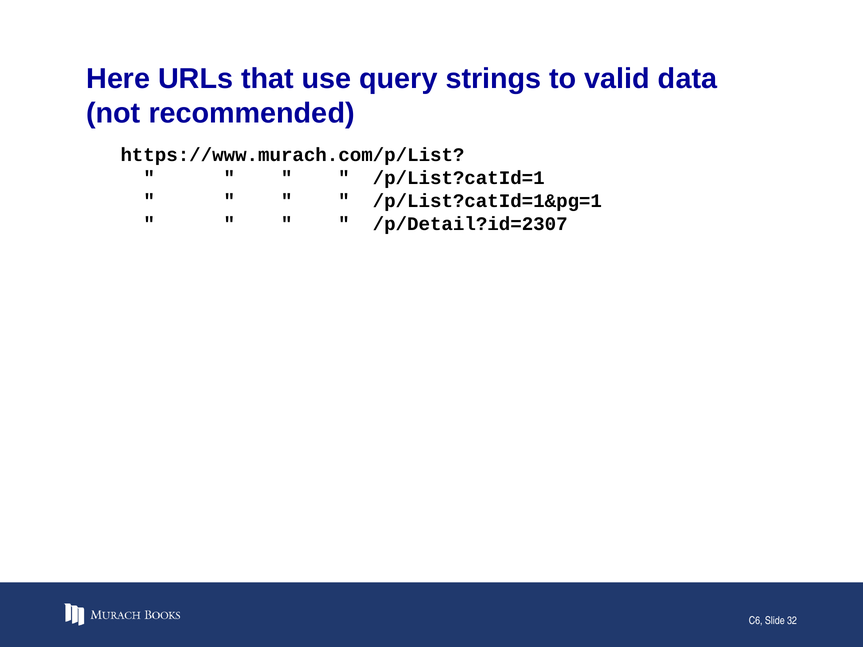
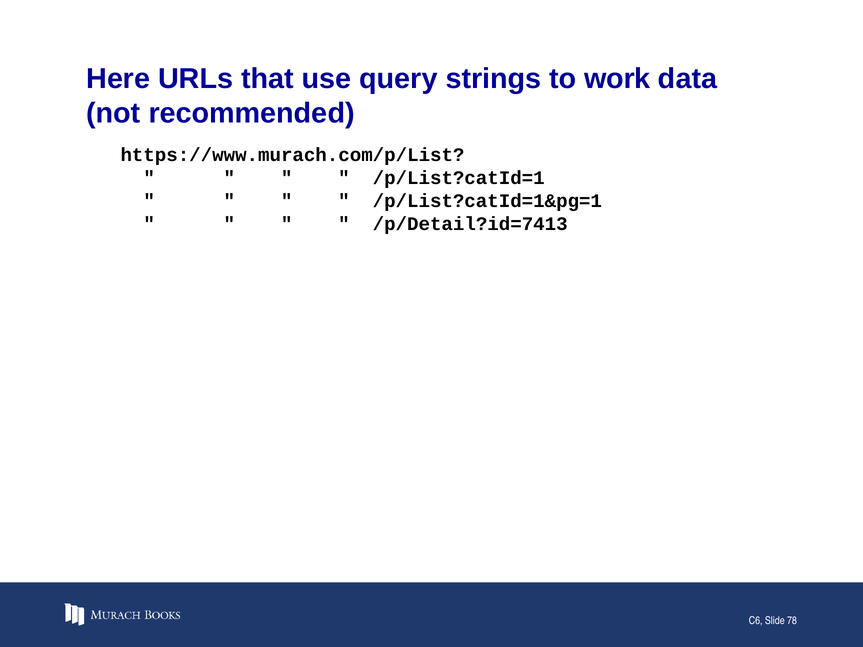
valid: valid -> work
/p/Detail?id=2307: /p/Detail?id=2307 -> /p/Detail?id=7413
32: 32 -> 78
